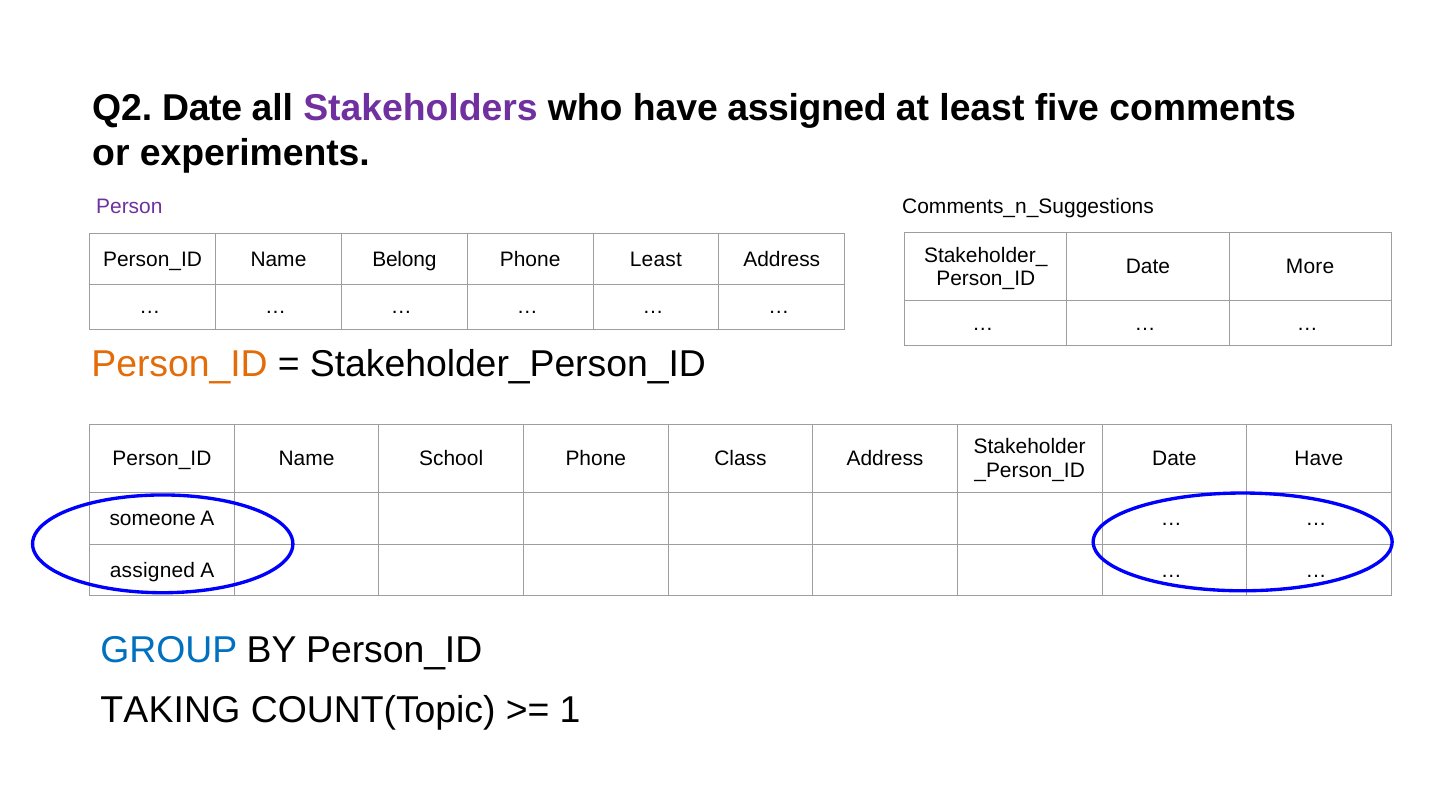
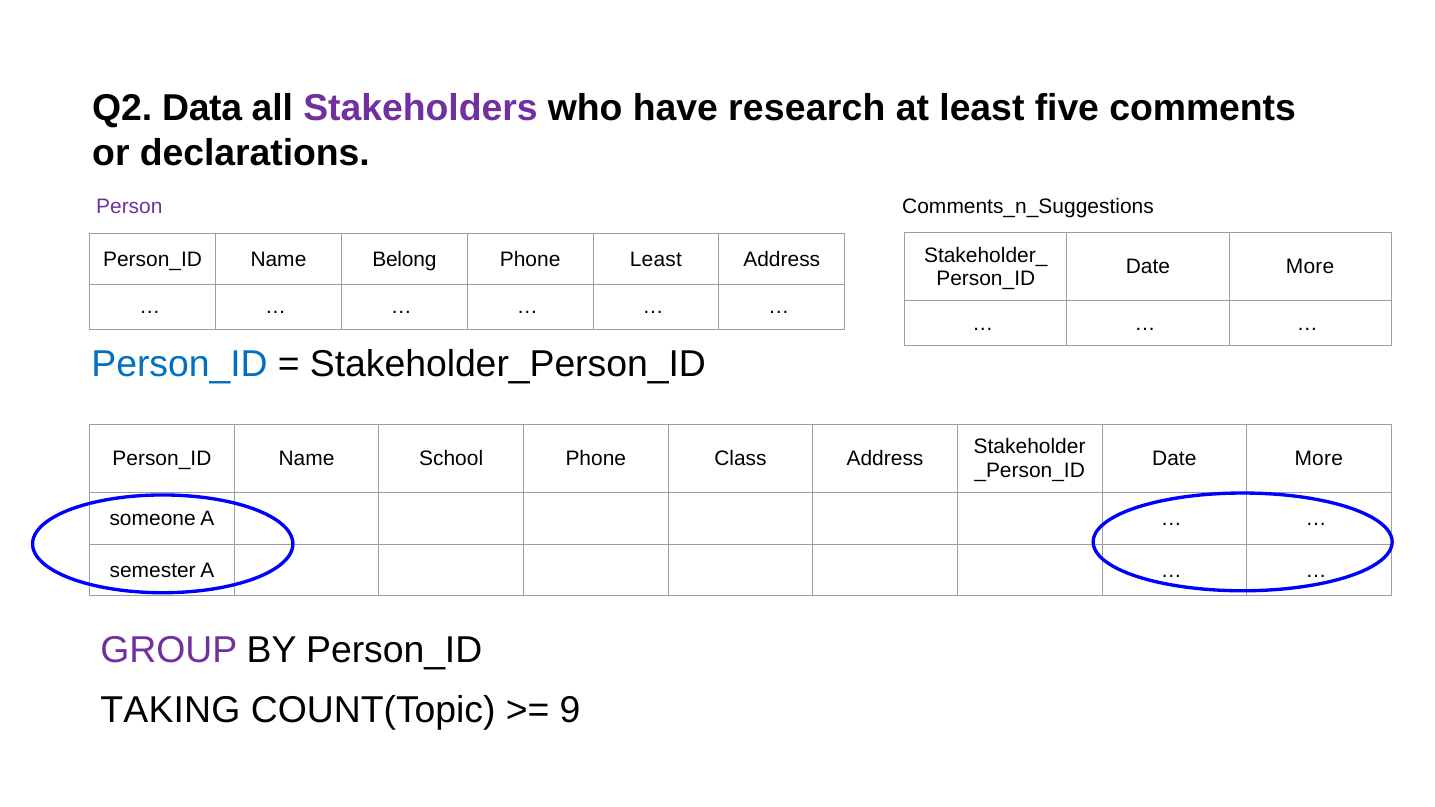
Q2 Date: Date -> Data
have assigned: assigned -> research
experiments: experiments -> declarations
Person_ID at (180, 364) colour: orange -> blue
Have at (1319, 459): Have -> More
assigned at (153, 571): assigned -> semester
GROUP colour: blue -> purple
1: 1 -> 9
